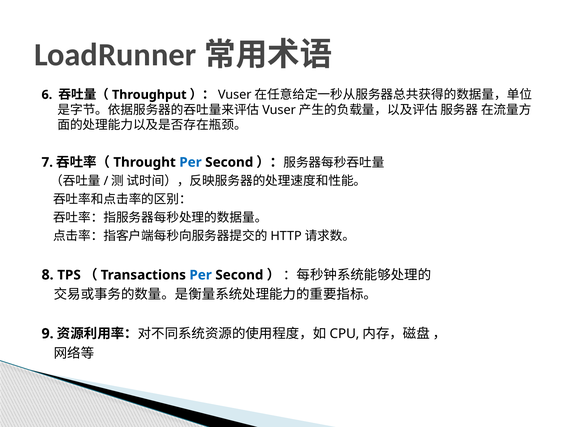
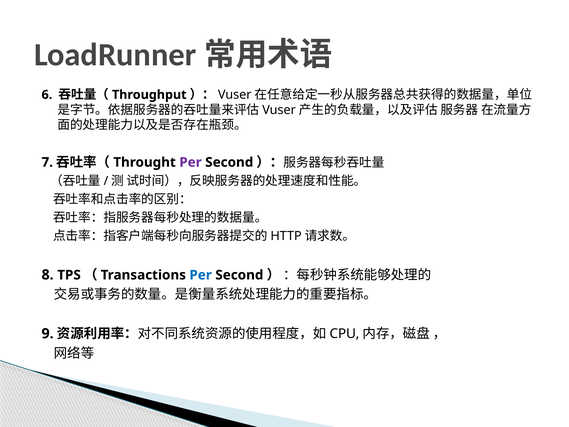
Per at (191, 162) colour: blue -> purple
